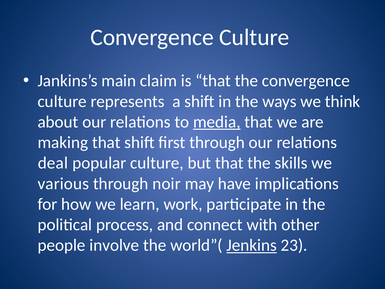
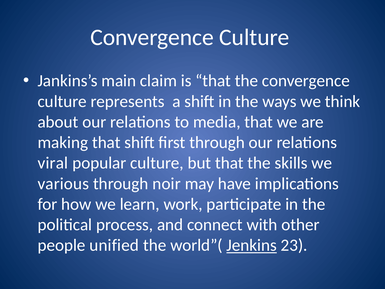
media underline: present -> none
deal: deal -> viral
involve: involve -> unified
